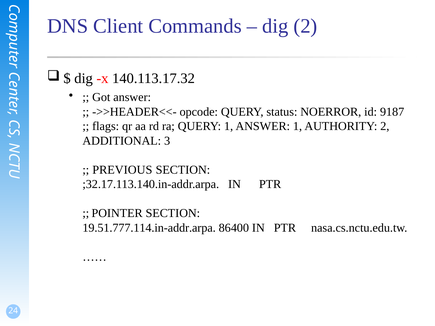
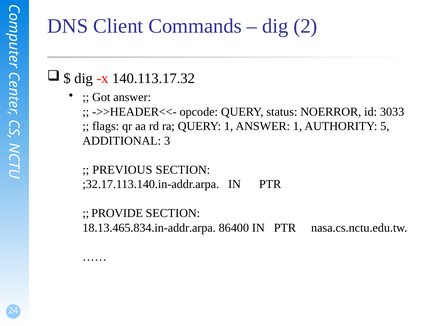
9187: 9187 -> 3033
AUTHORITY 2: 2 -> 5
POINTER: POINTER -> PROVIDE
19.51.777.114.in-addr.arpa: 19.51.777.114.in-addr.arpa -> 18.13.465.834.in-addr.arpa
